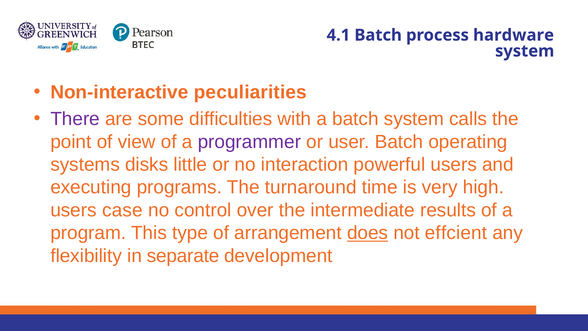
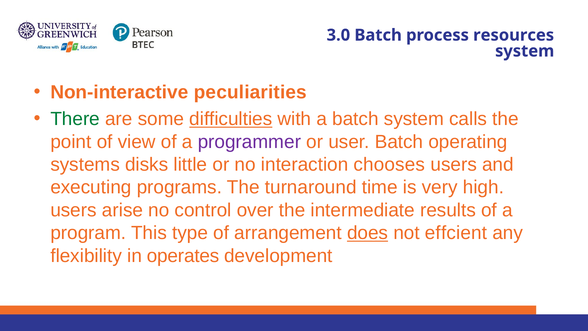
4.1: 4.1 -> 3.0
hardware: hardware -> resources
There colour: purple -> green
difficulties underline: none -> present
powerful: powerful -> chooses
case: case -> arise
separate: separate -> operates
